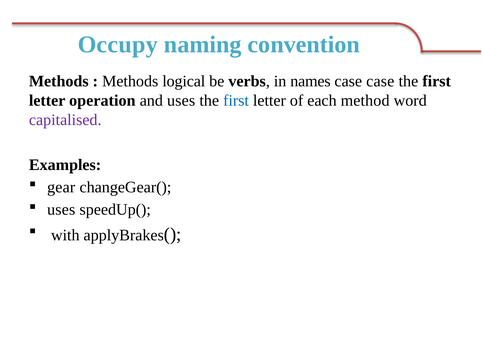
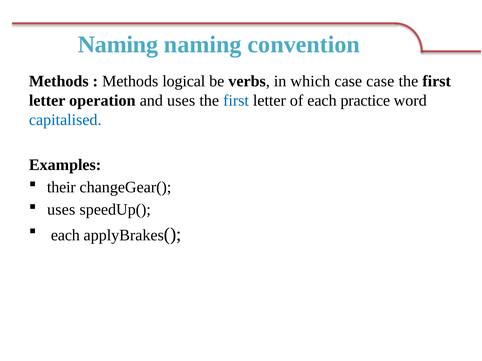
Occupy at (118, 45): Occupy -> Naming
names: names -> which
method: method -> practice
capitalised colour: purple -> blue
gear: gear -> their
with at (65, 236): with -> each
